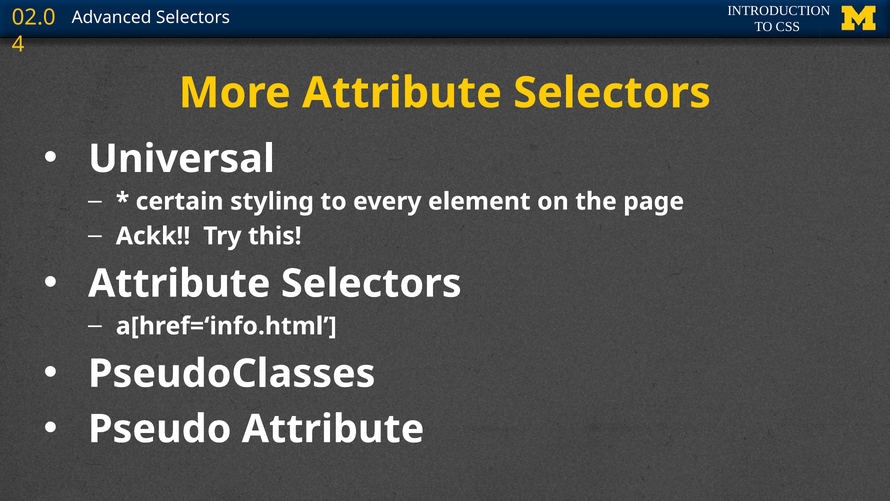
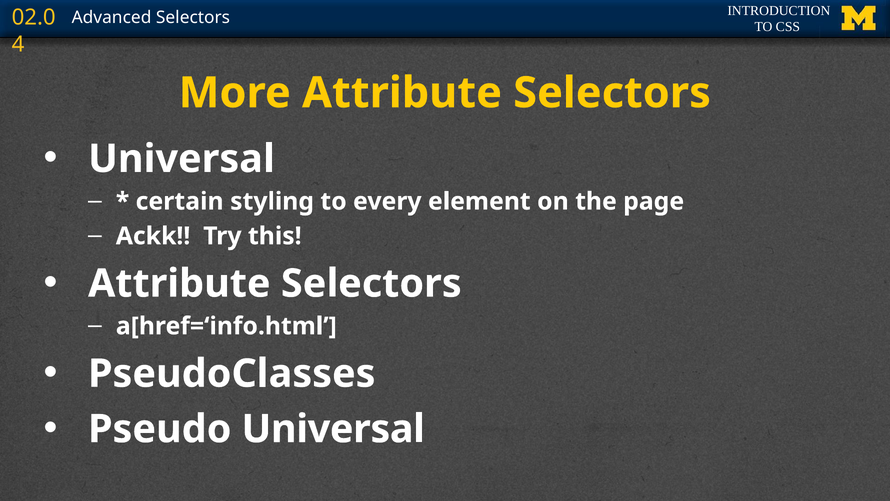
Pseudo Attribute: Attribute -> Universal
